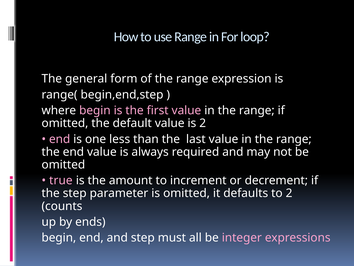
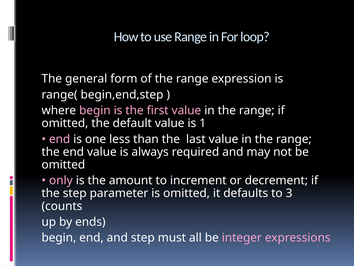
is 2: 2 -> 1
true: true -> only
to 2: 2 -> 3
